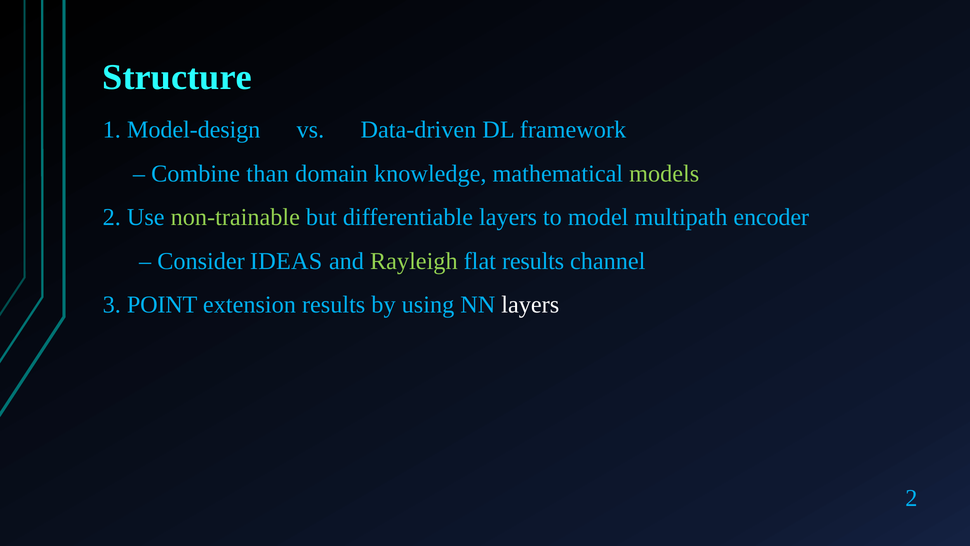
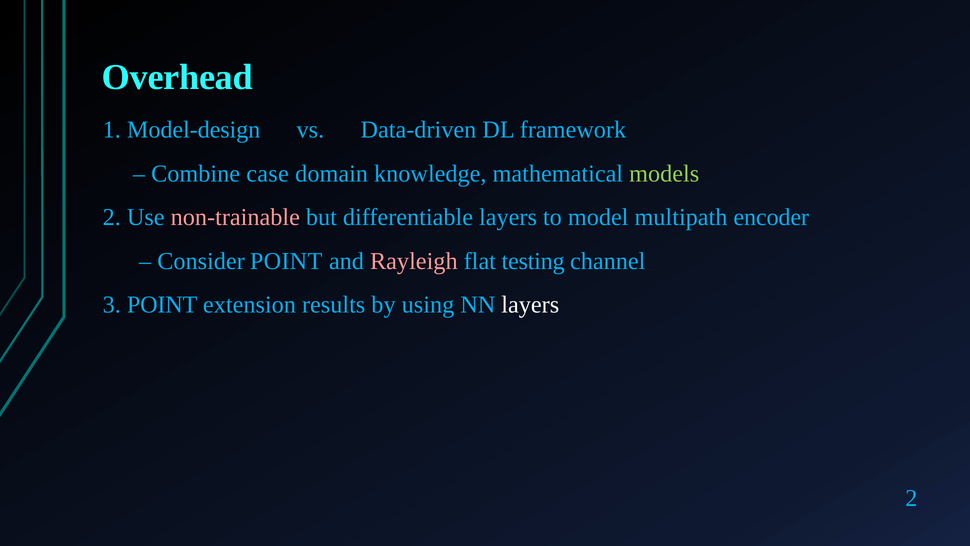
Structure: Structure -> Overhead
than: than -> case
non-trainable colour: light green -> pink
Consider IDEAS: IDEAS -> POINT
Rayleigh colour: light green -> pink
flat results: results -> testing
